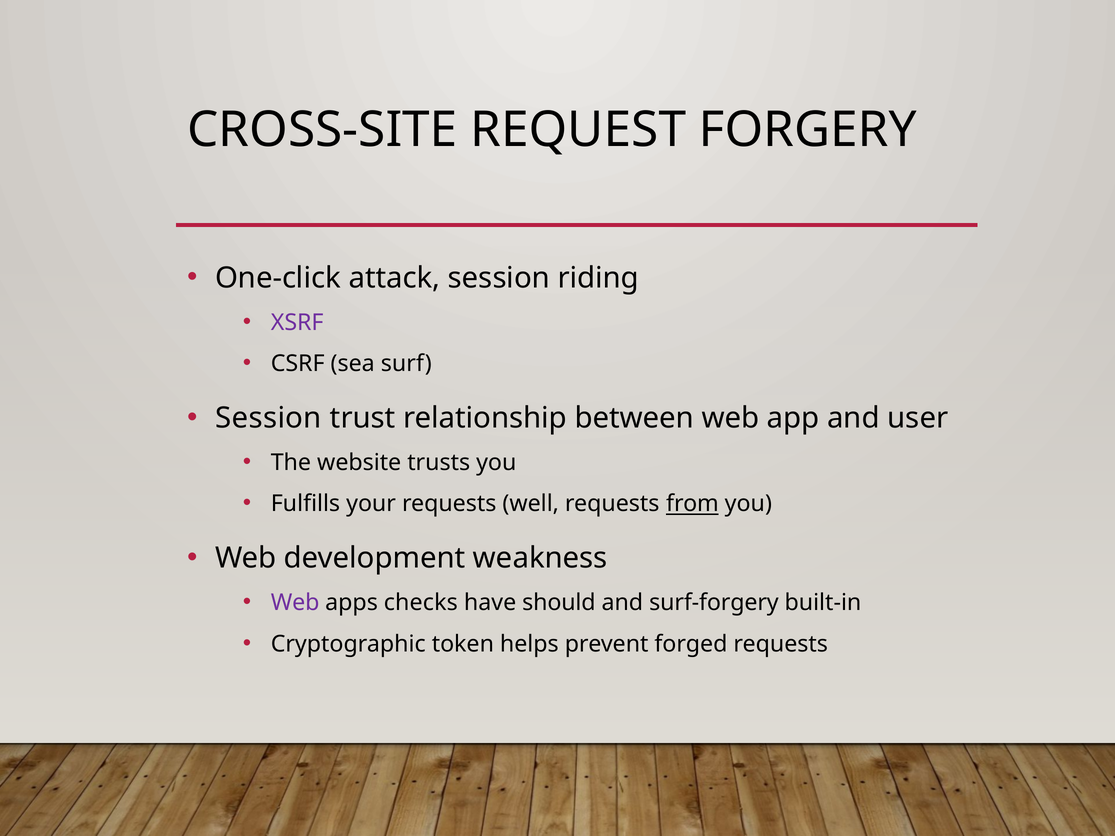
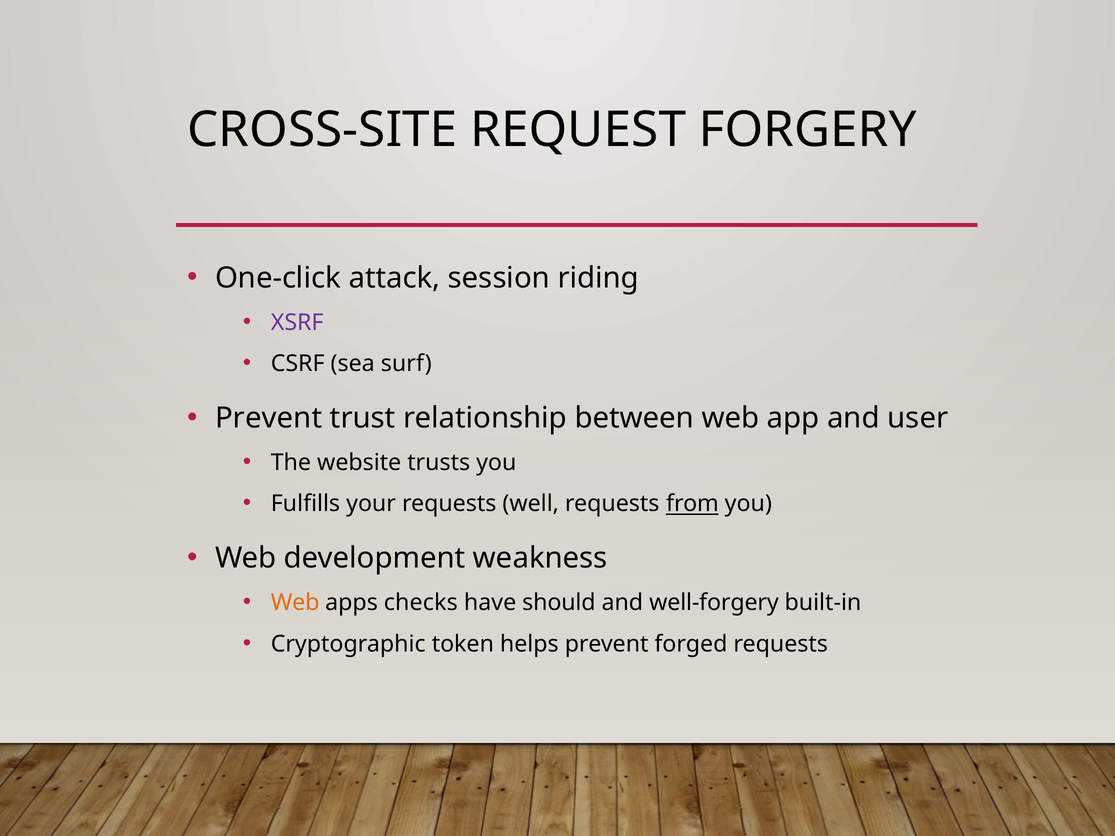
Session at (269, 418): Session -> Prevent
Web at (295, 603) colour: purple -> orange
surf-forgery: surf-forgery -> well-forgery
